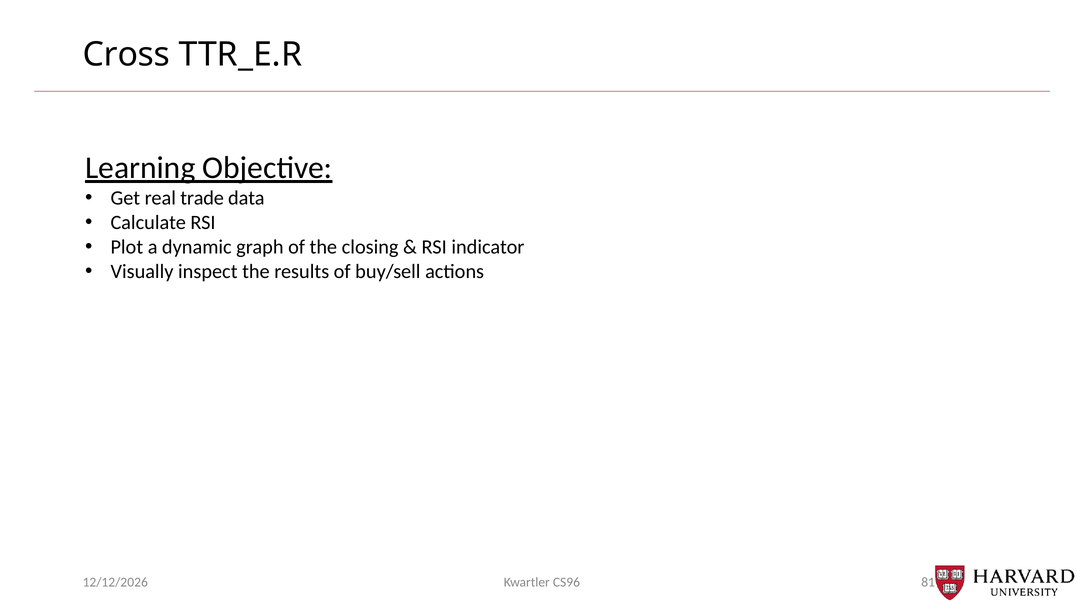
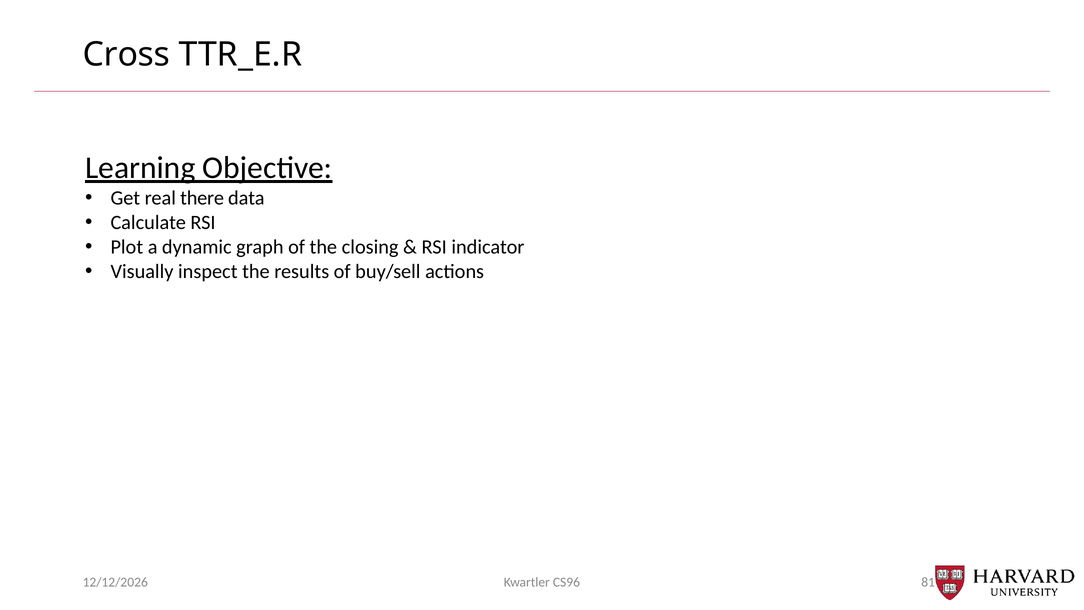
trade: trade -> there
